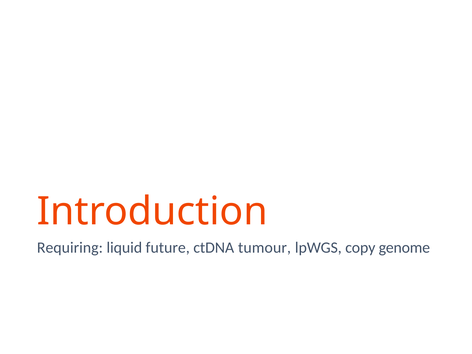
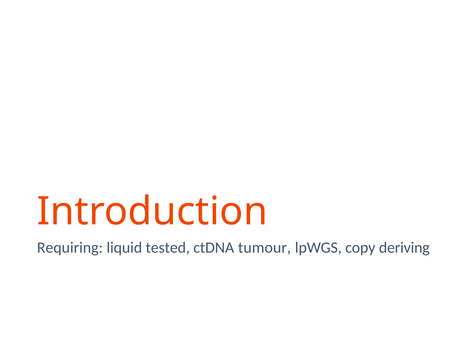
future: future -> tested
genome: genome -> deriving
